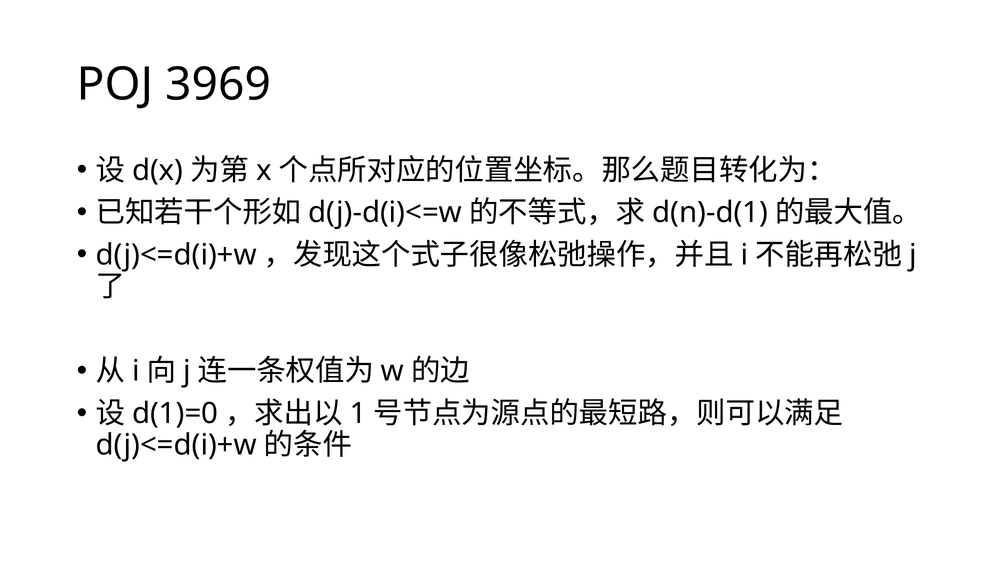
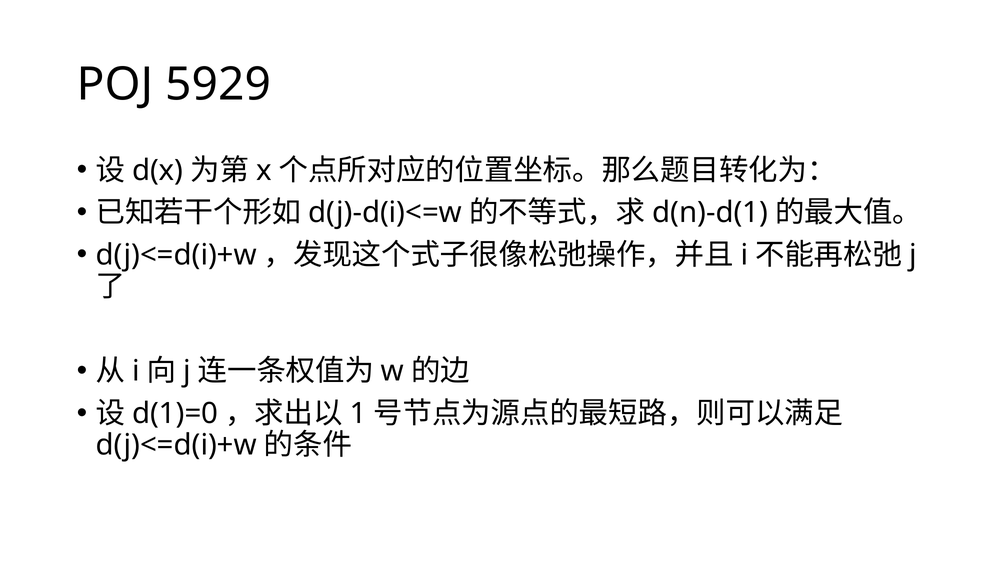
3969: 3969 -> 5929
